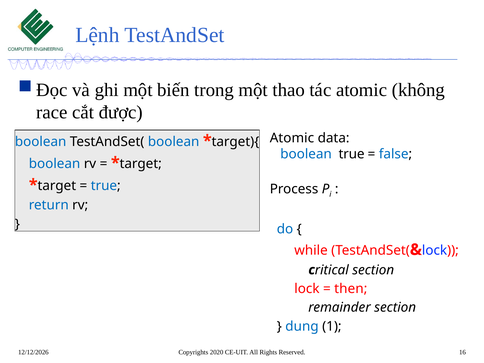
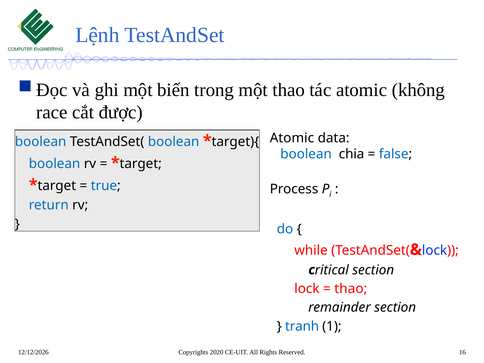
boolean true: true -> chia
then at (351, 289): then -> thao
dung: dung -> tranh
